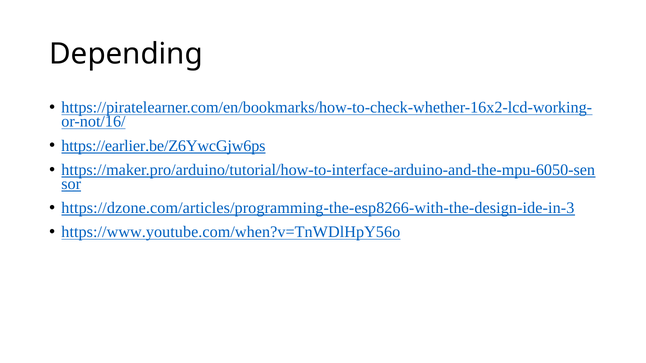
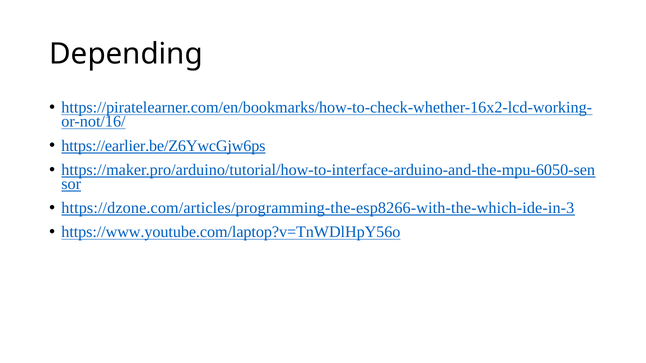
https://dzone.com/articles/programming-the-esp8266-with-the-design-ide-in-3: https://dzone.com/articles/programming-the-esp8266-with-the-design-ide-in-3 -> https://dzone.com/articles/programming-the-esp8266-with-the-which-ide-in-3
https://www.youtube.com/when?v=TnWDlHpY56o: https://www.youtube.com/when?v=TnWDlHpY56o -> https://www.youtube.com/laptop?v=TnWDlHpY56o
